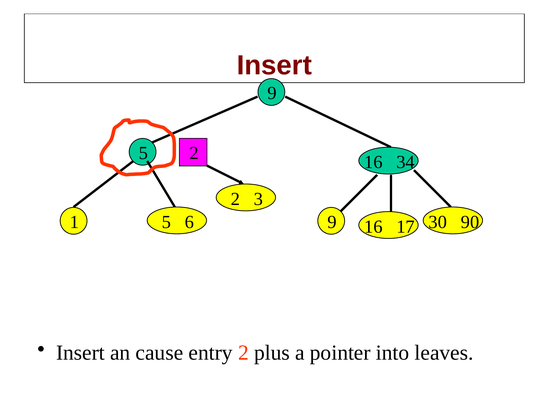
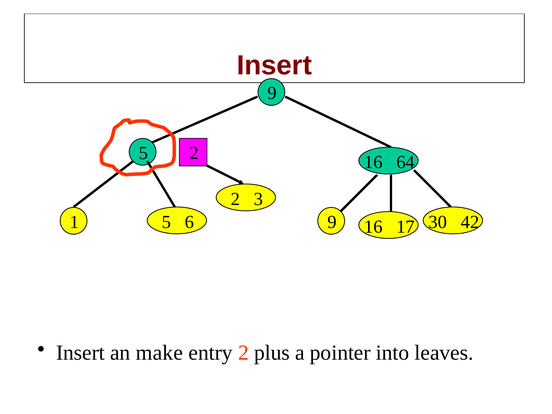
34: 34 -> 64
90: 90 -> 42
cause: cause -> make
